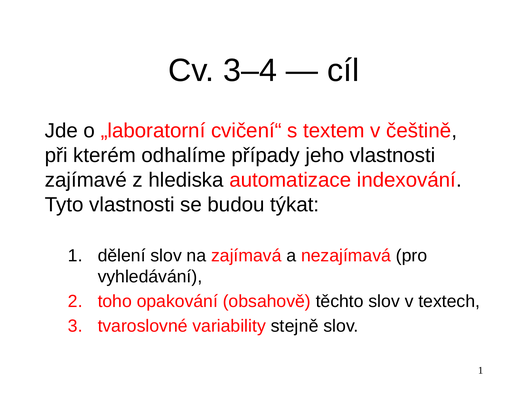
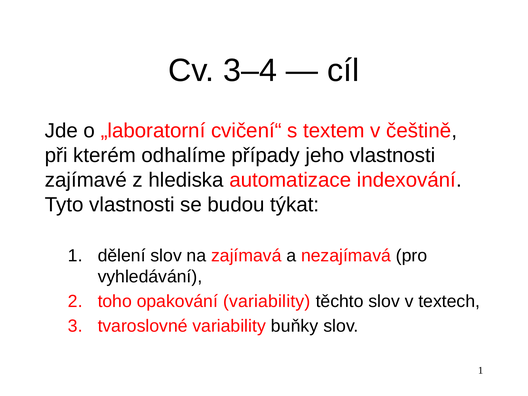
opakování obsahově: obsahově -> variability
stejně: stejně -> buňky
